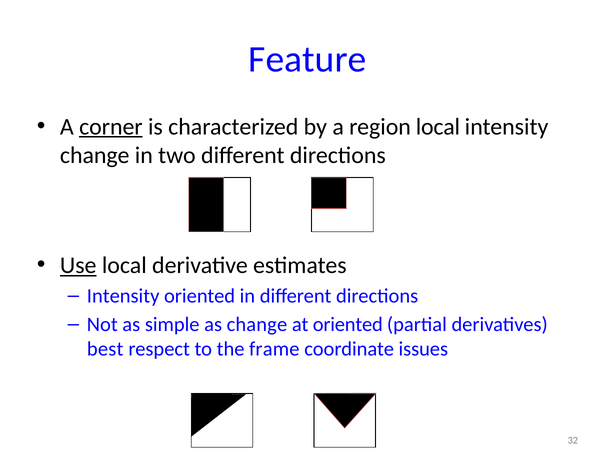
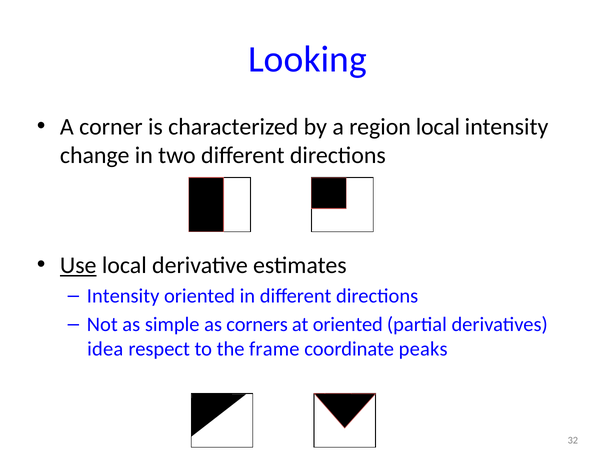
Feature: Feature -> Looking
corner underline: present -> none
as change: change -> corners
best: best -> idea
issues: issues -> peaks
